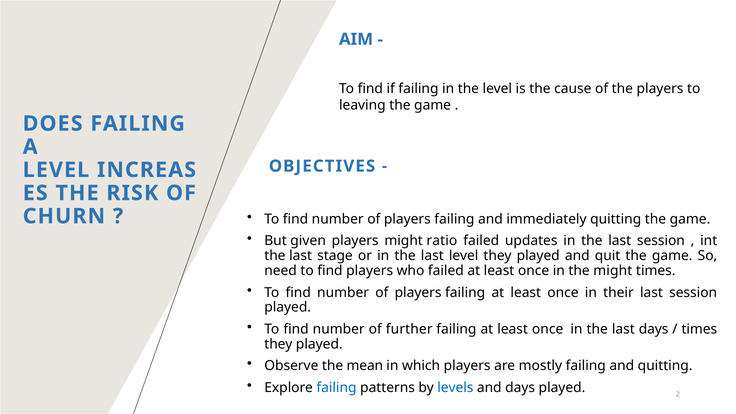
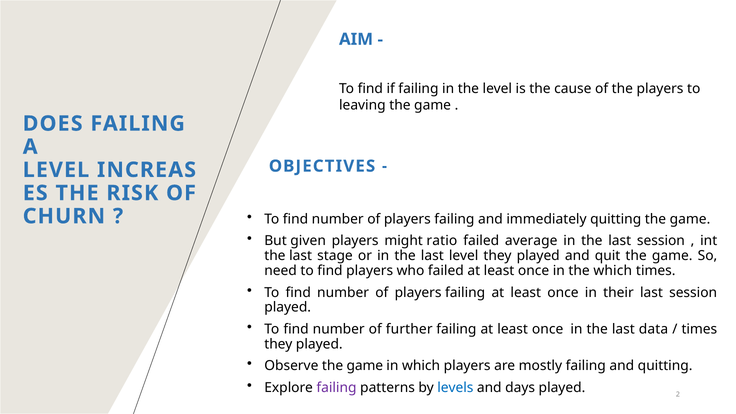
updates: updates -> average
the might: might -> which
last days: days -> data
Observe the mean: mean -> game
failing at (336, 388) colour: blue -> purple
